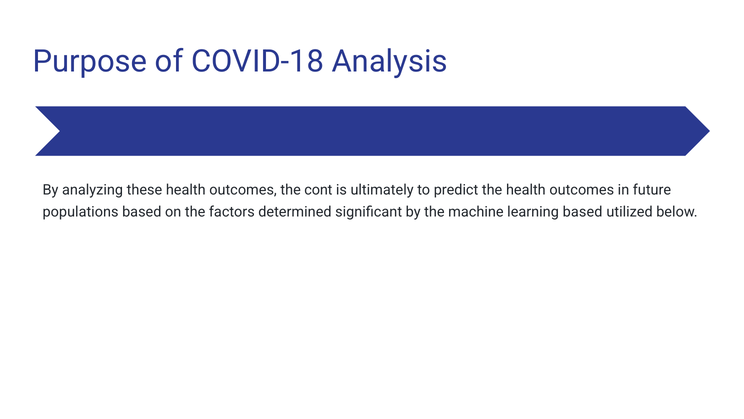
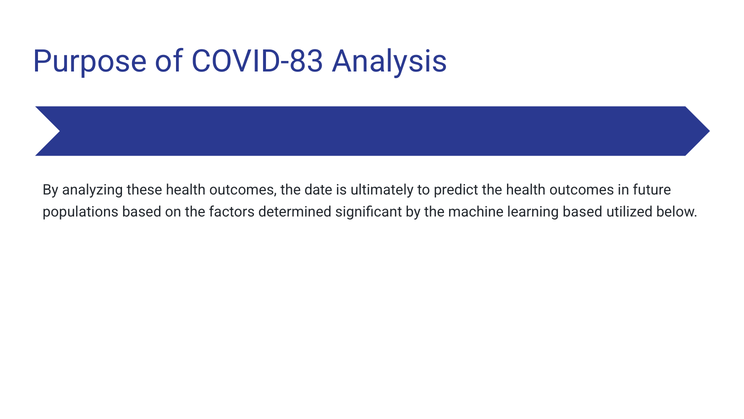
COVID-18: COVID-18 -> COVID-83
cont: cont -> date
